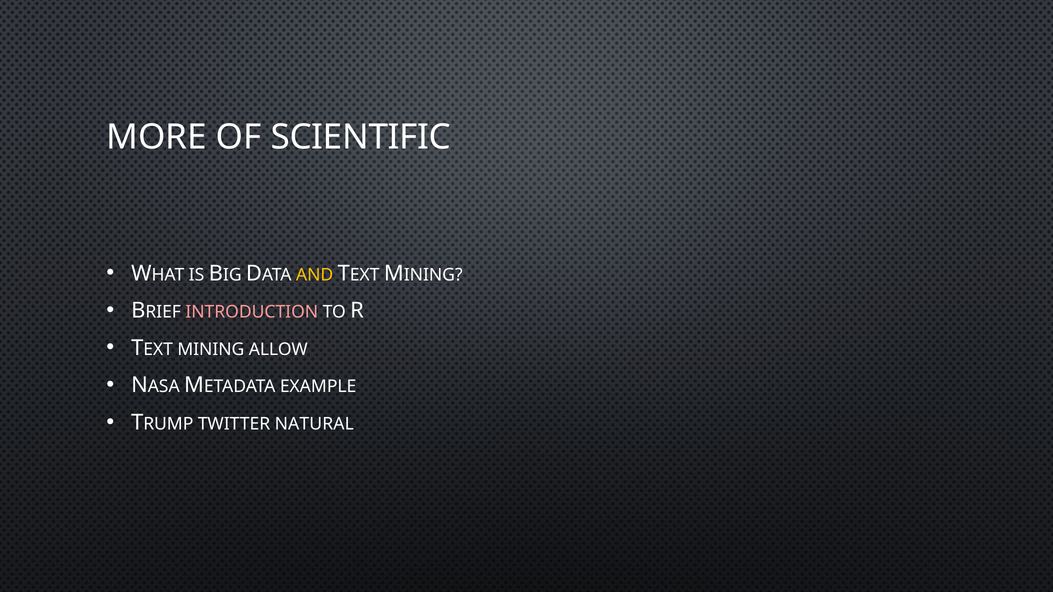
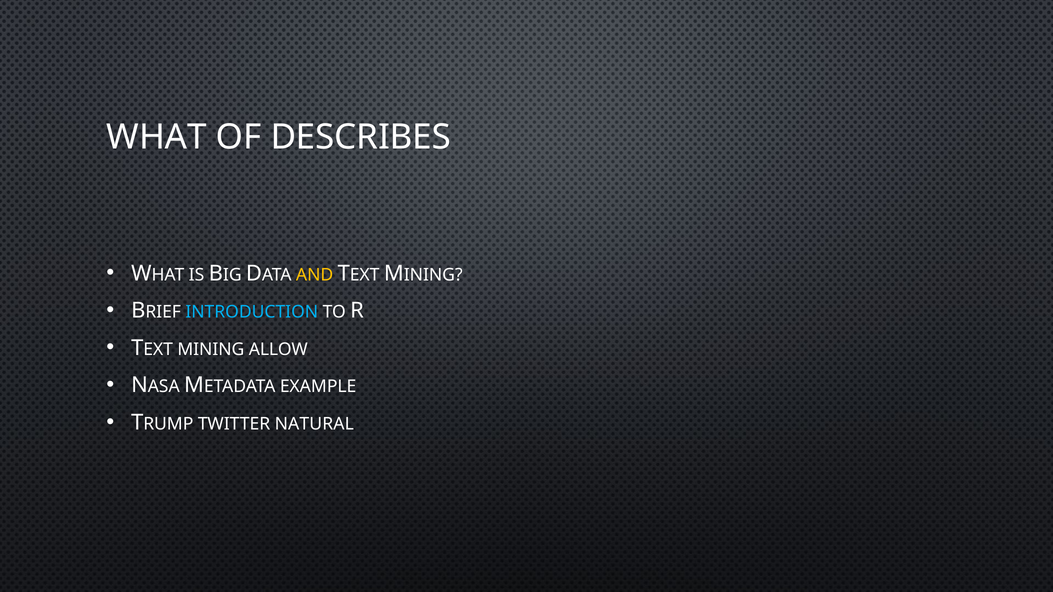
MORE: MORE -> WHAT
SCIENTIFIC: SCIENTIFIC -> DESCRIBES
INTRODUCTION colour: pink -> light blue
